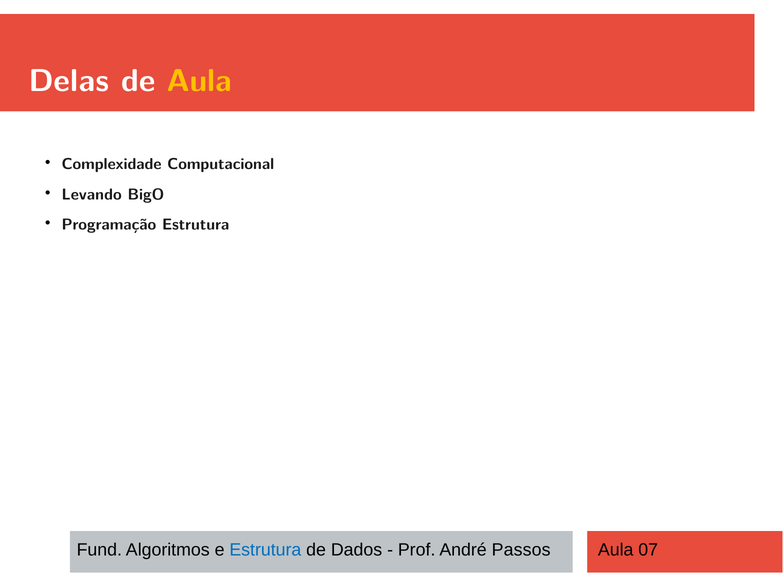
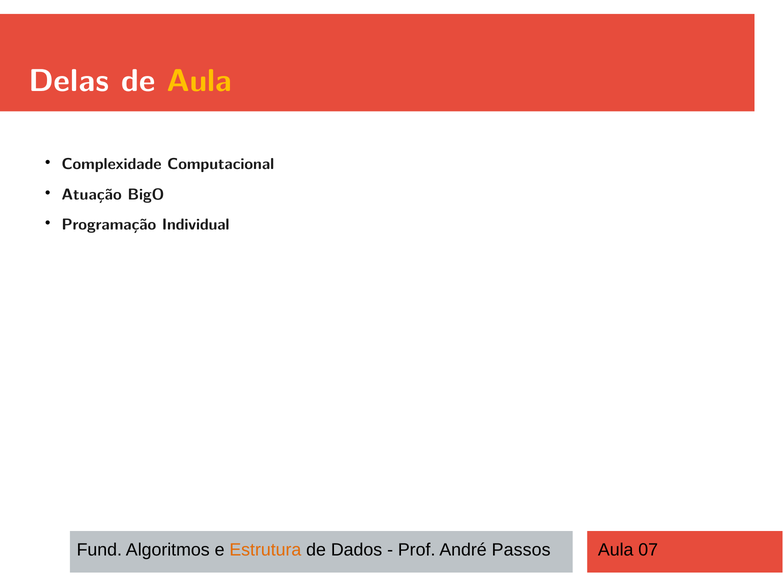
Levando: Levando -> Atuação
Programação Estrutura: Estrutura -> Individual
Estrutura at (265, 550) colour: blue -> orange
